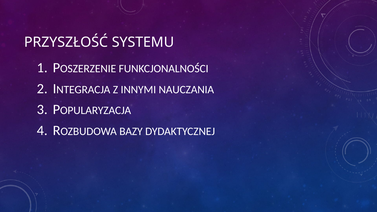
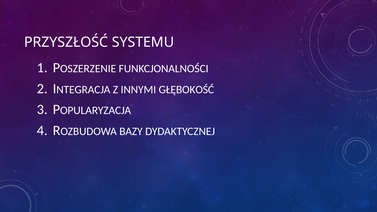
NAUCZANIA: NAUCZANIA -> GŁĘBOKOŚĆ
